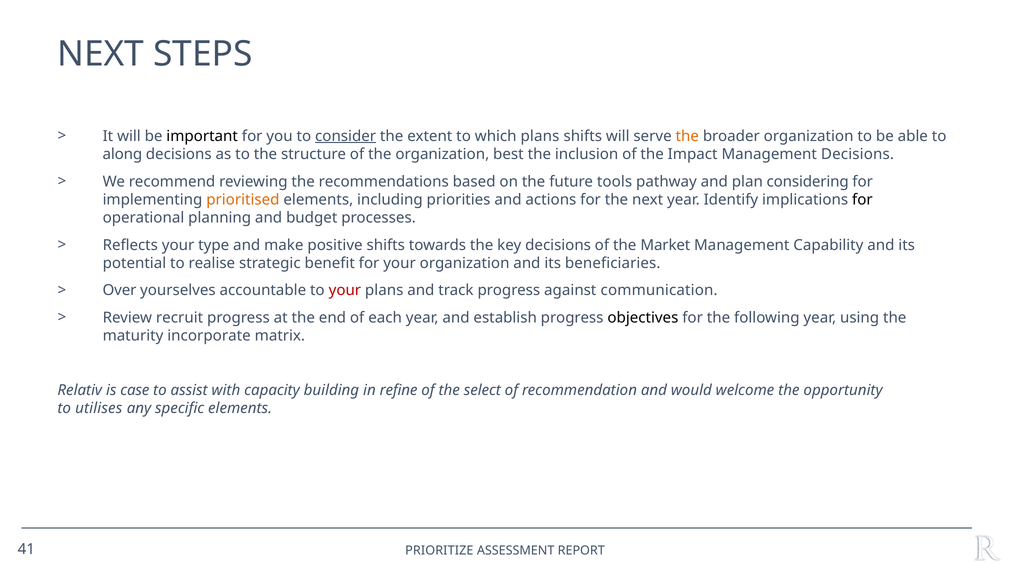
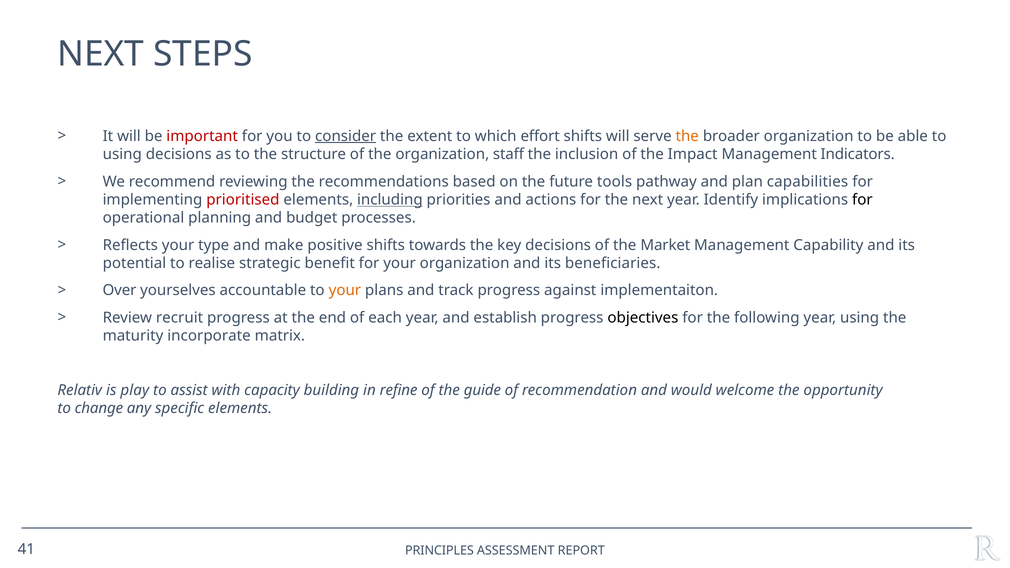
important colour: black -> red
which plans: plans -> effort
along at (122, 154): along -> using
best: best -> staff
Management Decisions: Decisions -> Indicators
considering: considering -> capabilities
prioritised colour: orange -> red
including underline: none -> present
your at (345, 290) colour: red -> orange
communication: communication -> implementaiton
case: case -> play
select: select -> guide
utilises: utilises -> change
PRIORITIZE: PRIORITIZE -> PRINCIPLES
